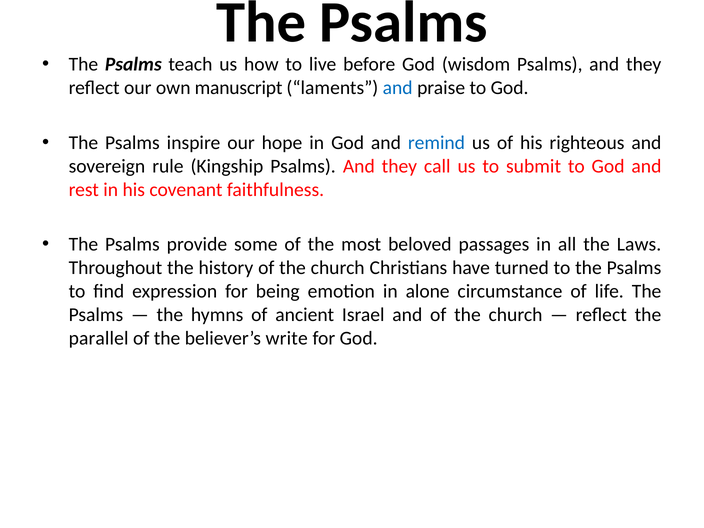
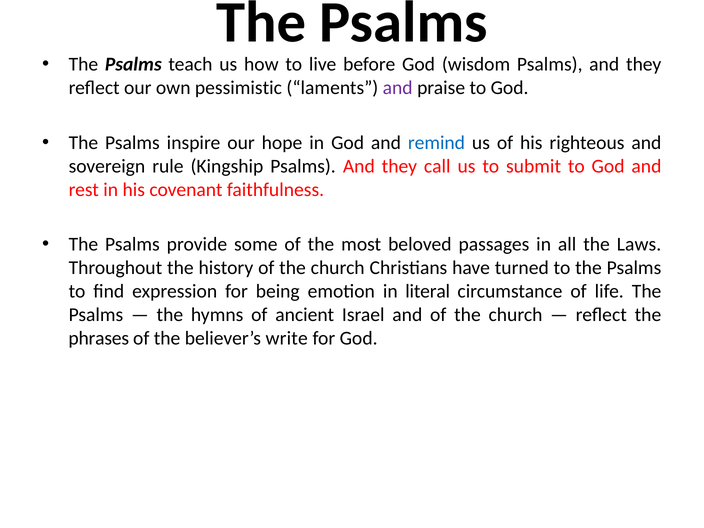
manuscript: manuscript -> pessimistic
and at (398, 88) colour: blue -> purple
alone: alone -> literal
parallel: parallel -> phrases
